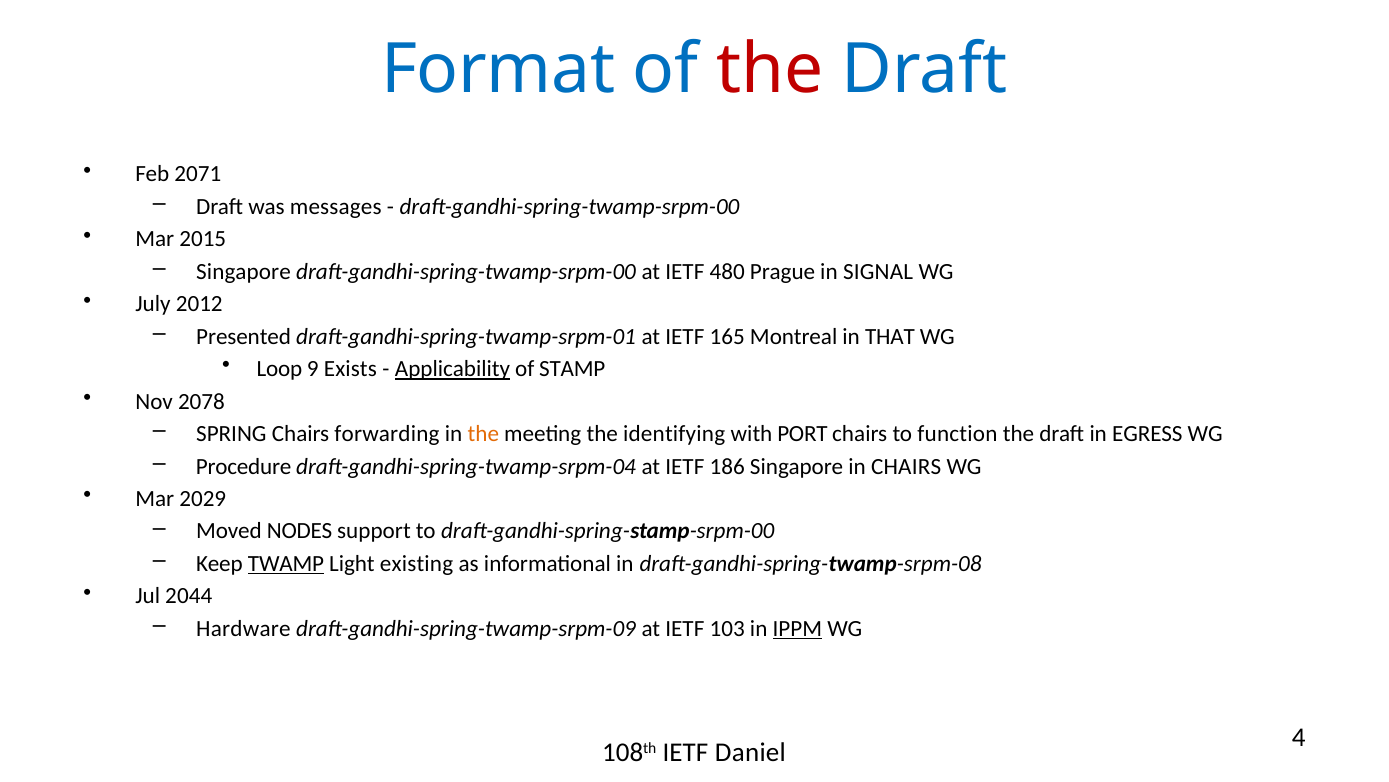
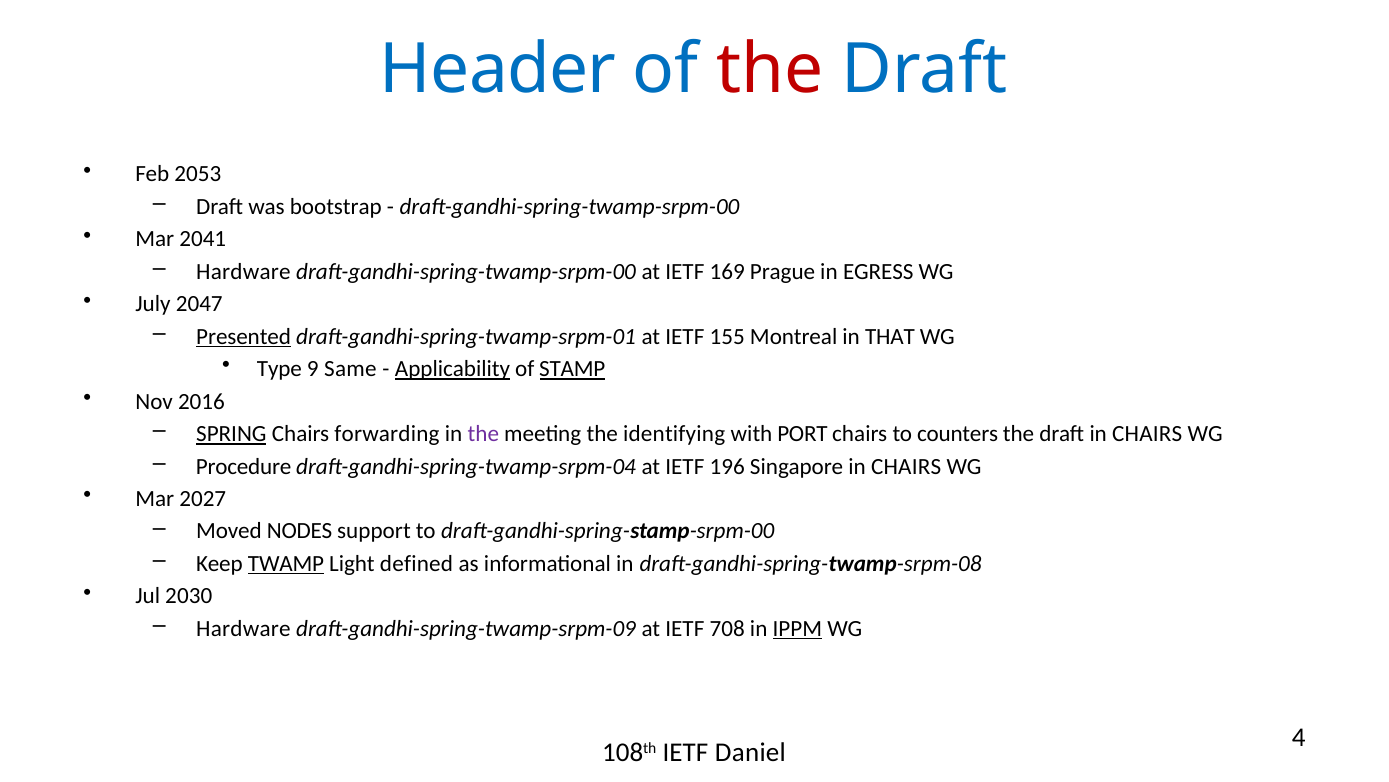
Format: Format -> Header
2071: 2071 -> 2053
messages: messages -> bootstrap
2015: 2015 -> 2041
Singapore at (243, 271): Singapore -> Hardware
480: 480 -> 169
SIGNAL: SIGNAL -> EGRESS
2012: 2012 -> 2047
Presented underline: none -> present
165: 165 -> 155
Loop: Loop -> Type
Exists: Exists -> Same
STAMP underline: none -> present
2078: 2078 -> 2016
SPRING underline: none -> present
the at (483, 434) colour: orange -> purple
function: function -> counters
draft in EGRESS: EGRESS -> CHAIRS
186: 186 -> 196
2029: 2029 -> 2027
existing: existing -> defined
2044: 2044 -> 2030
103: 103 -> 708
